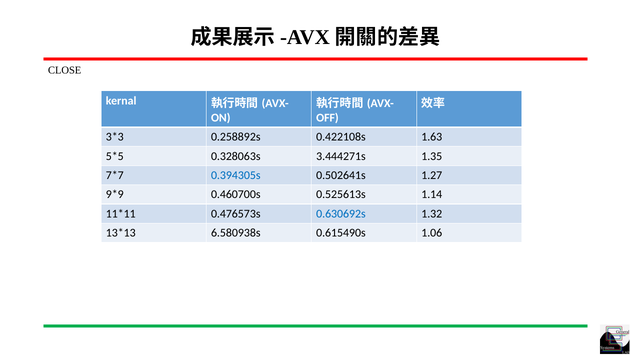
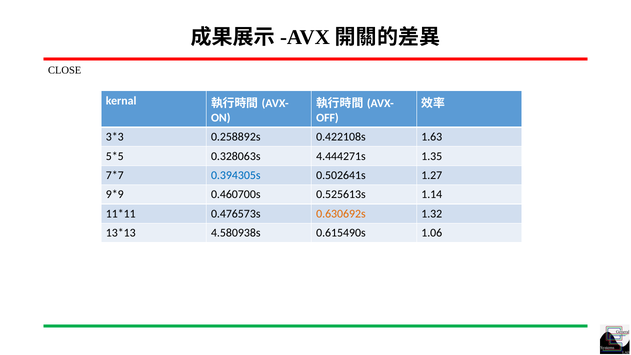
3.444271s: 3.444271s -> 4.444271s
0.630692s colour: blue -> orange
6.580938s: 6.580938s -> 4.580938s
